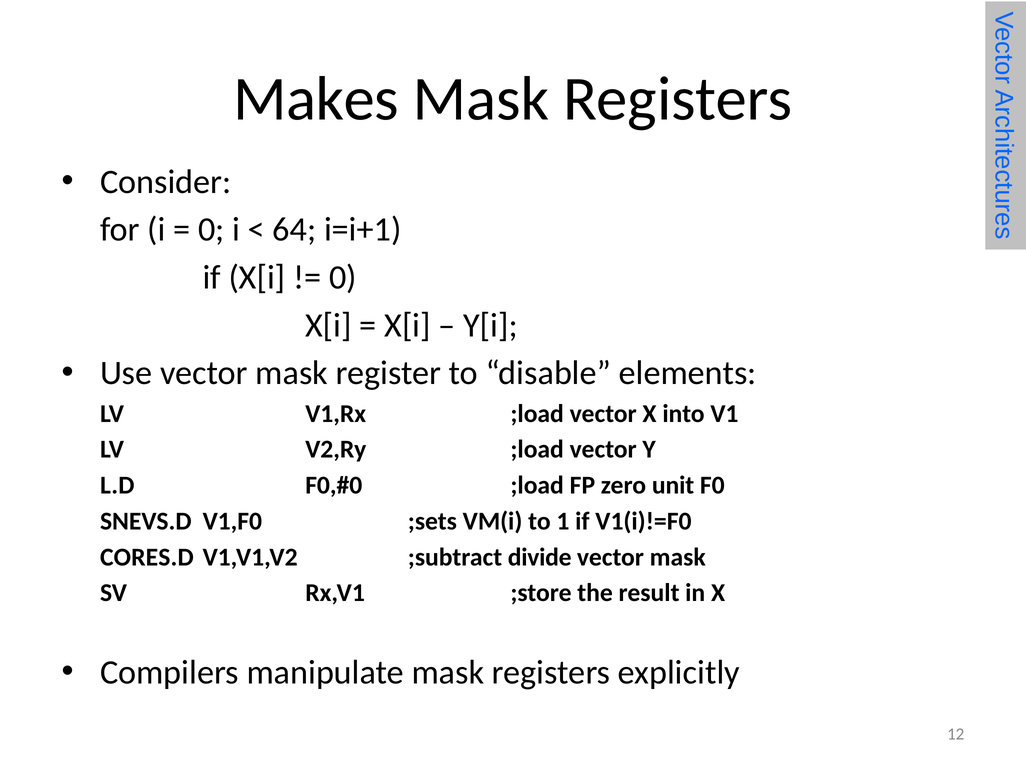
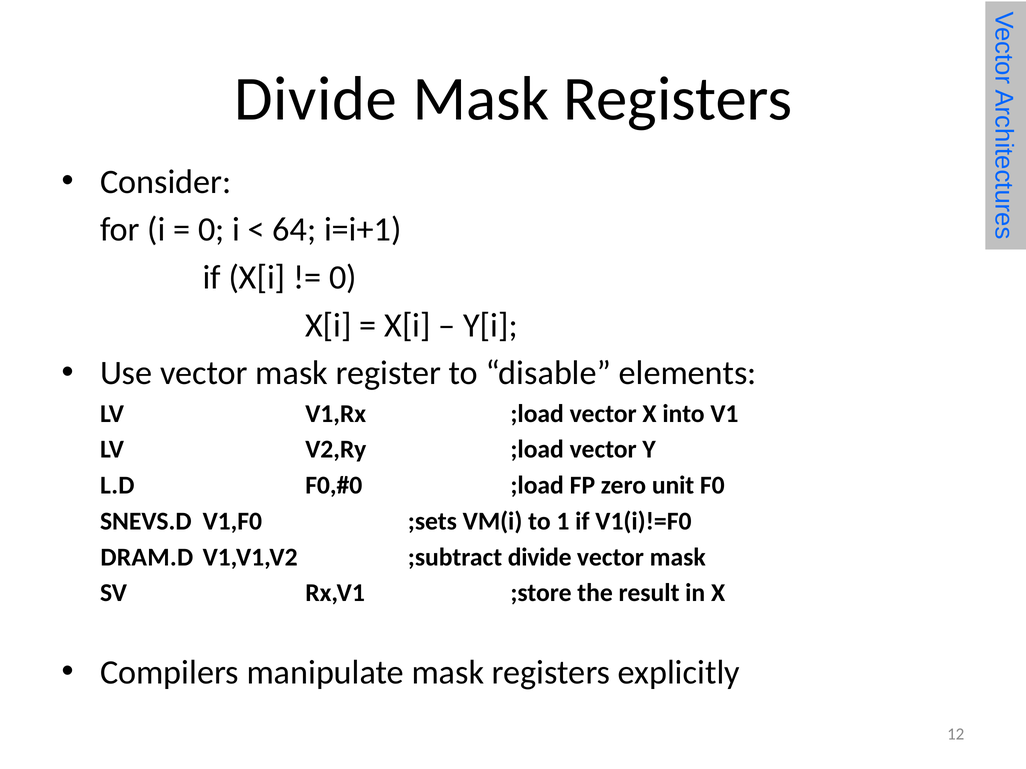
Makes at (316, 99): Makes -> Divide
CORES.D: CORES.D -> DRAM.D
